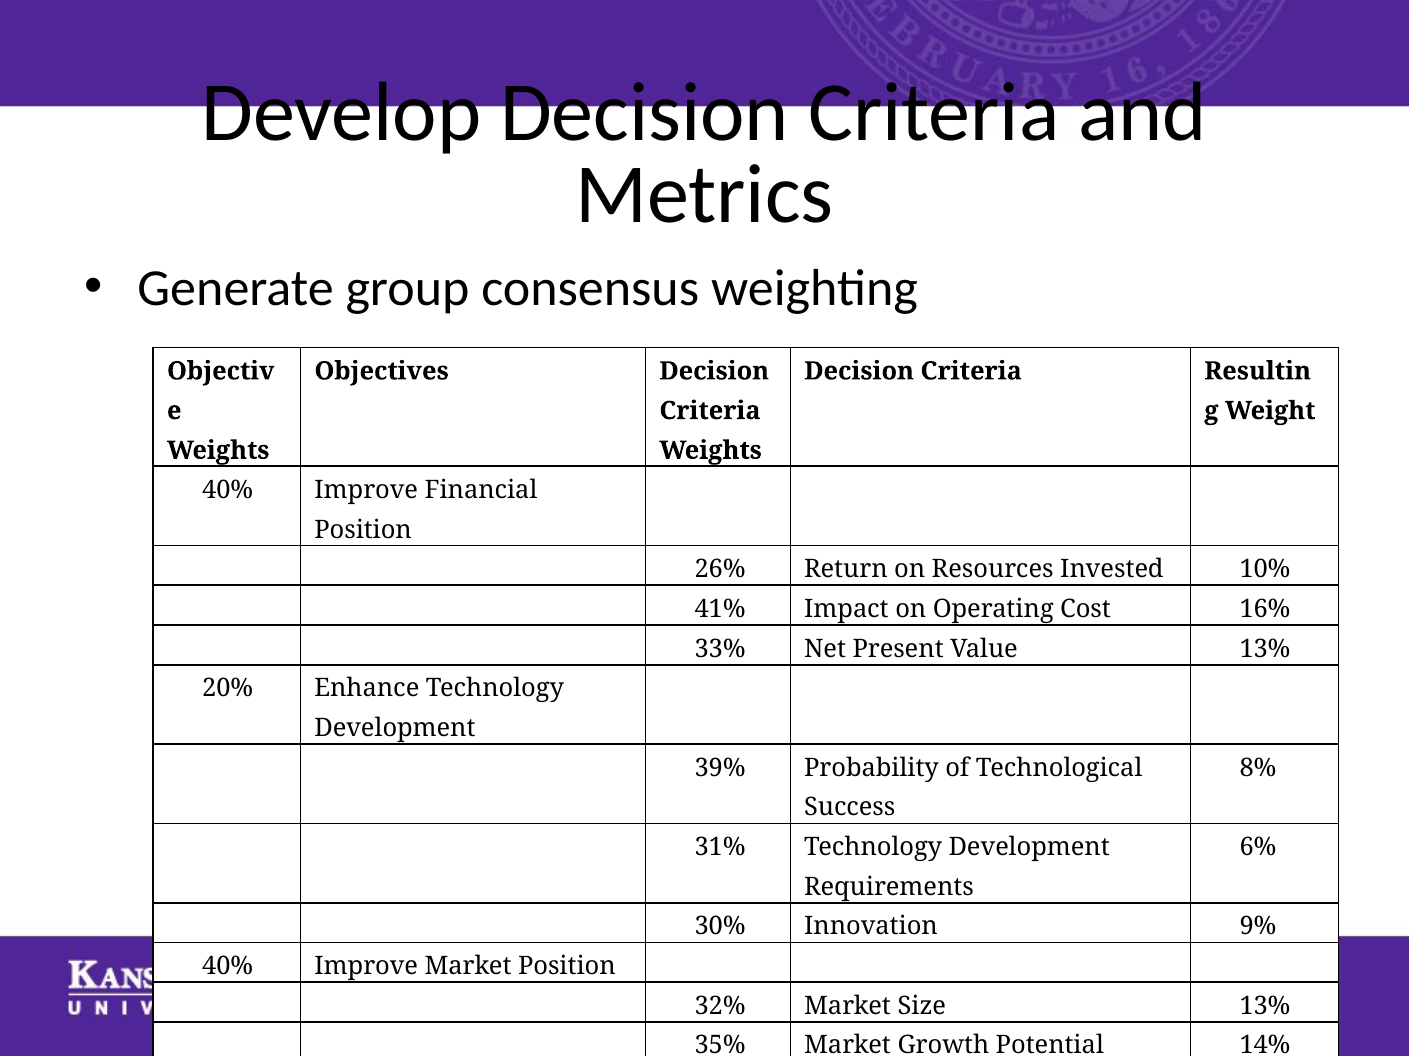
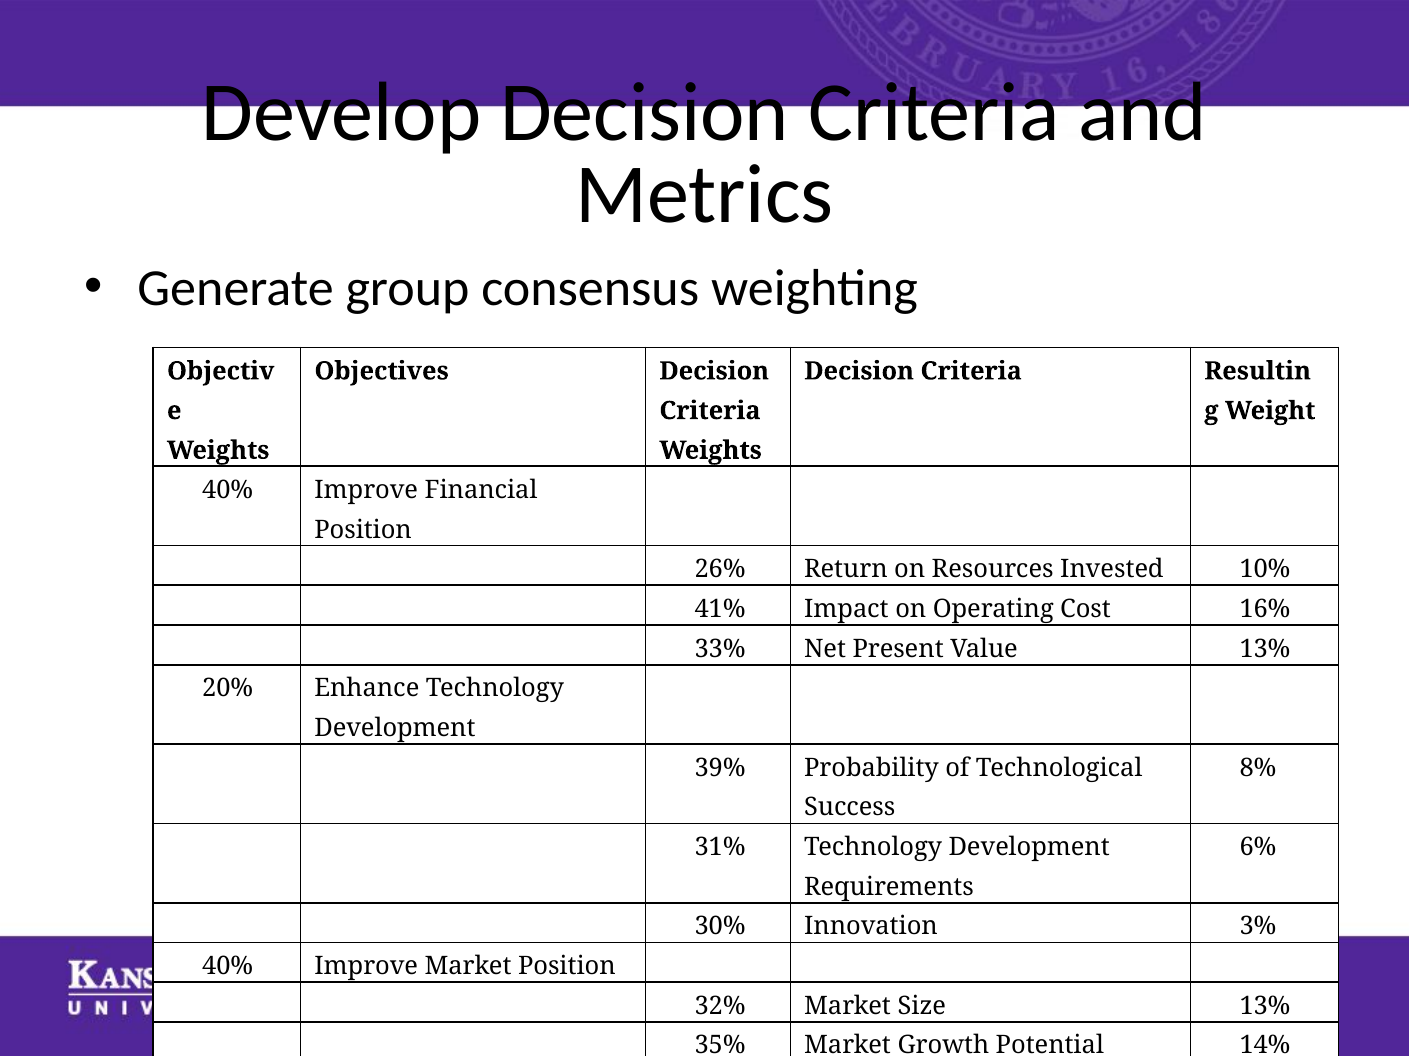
9%: 9% -> 3%
